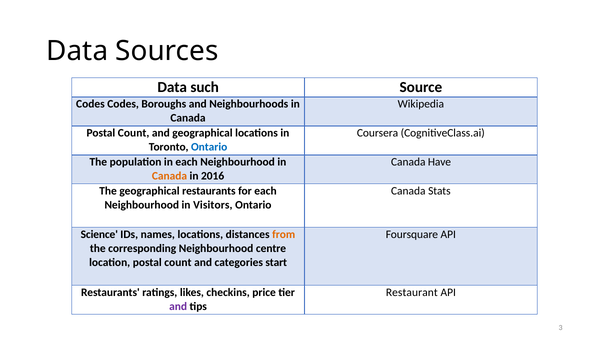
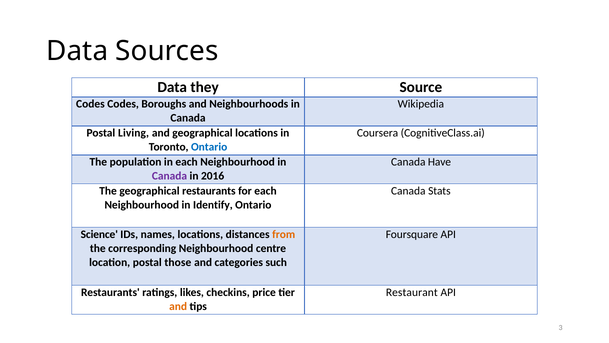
such: such -> they
Count at (134, 133): Count -> Living
Canada at (169, 176) colour: orange -> purple
Visitors: Visitors -> Identify
location postal count: count -> those
start: start -> such
and at (178, 306) colour: purple -> orange
